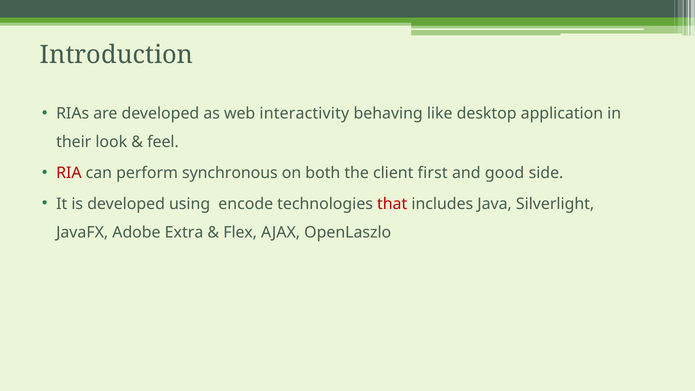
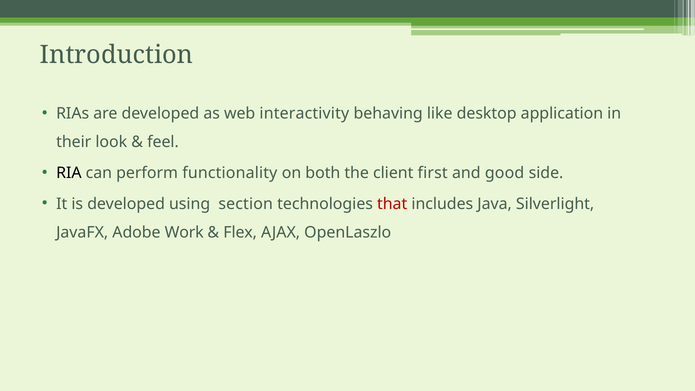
RIA colour: red -> black
synchronous: synchronous -> functionality
encode: encode -> section
Extra: Extra -> Work
